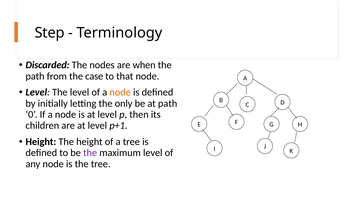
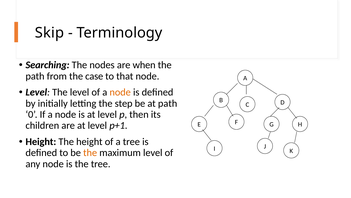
Step: Step -> Skip
Discarded: Discarded -> Searching
only: only -> step
the at (90, 152) colour: purple -> orange
